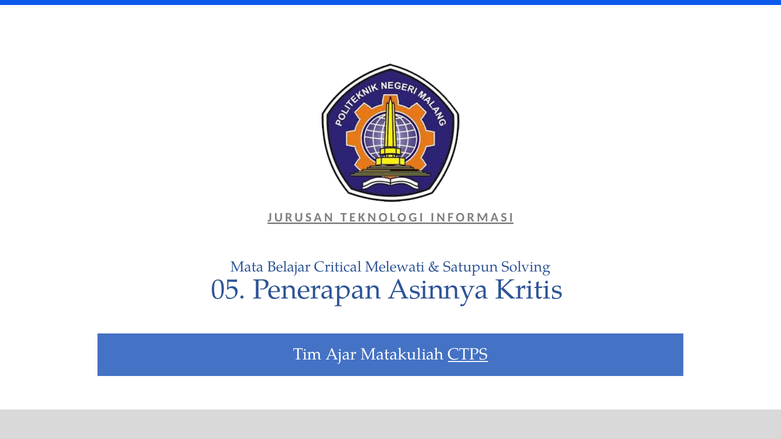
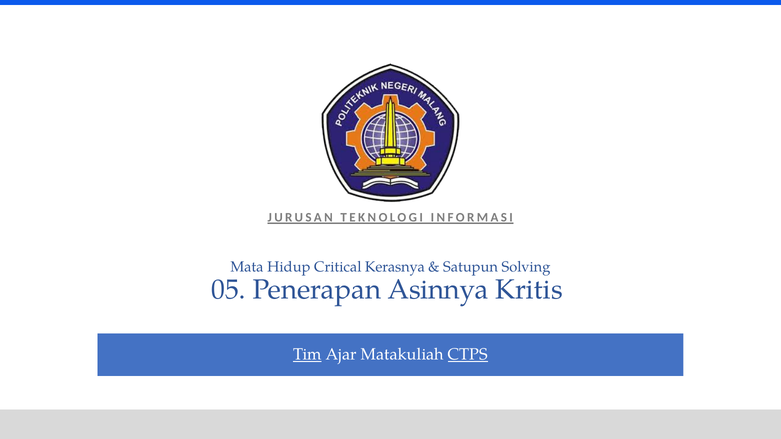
Belajar: Belajar -> Hidup
Melewati: Melewati -> Kerasnya
Tim underline: none -> present
